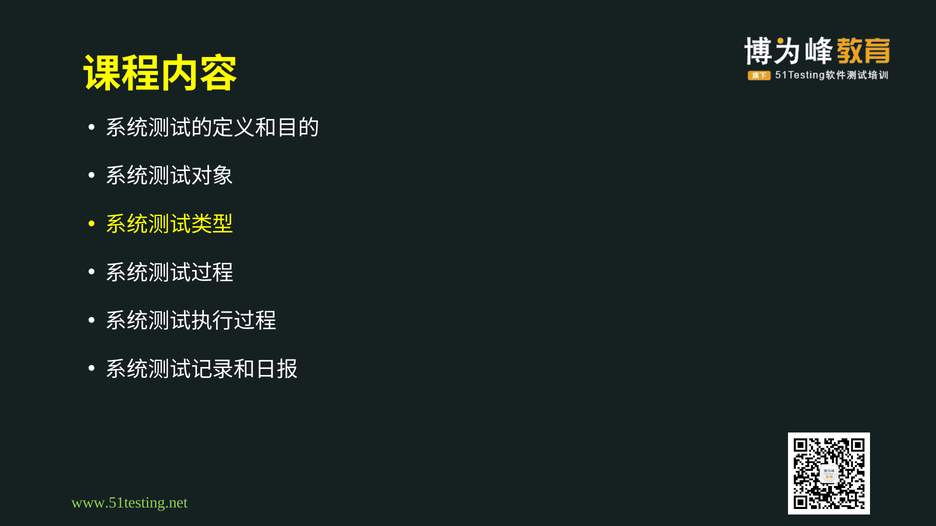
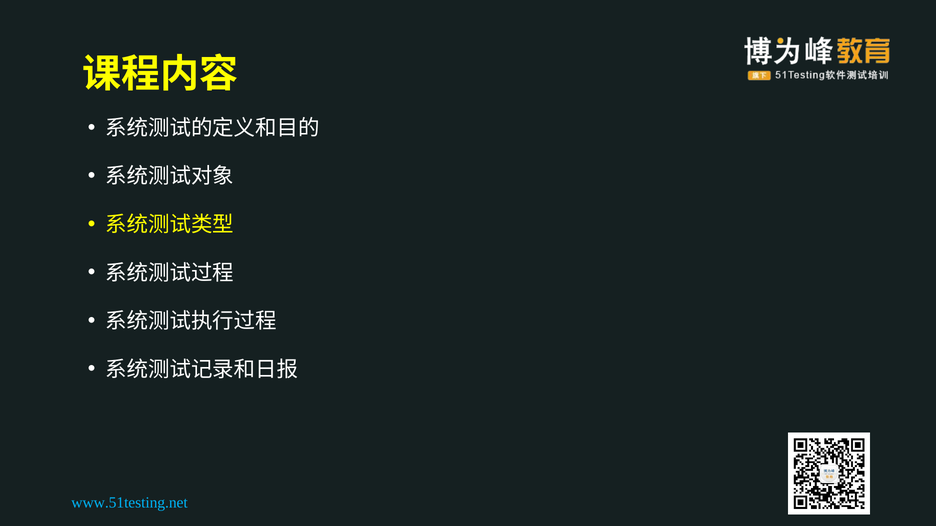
www.51testing.net colour: light green -> light blue
